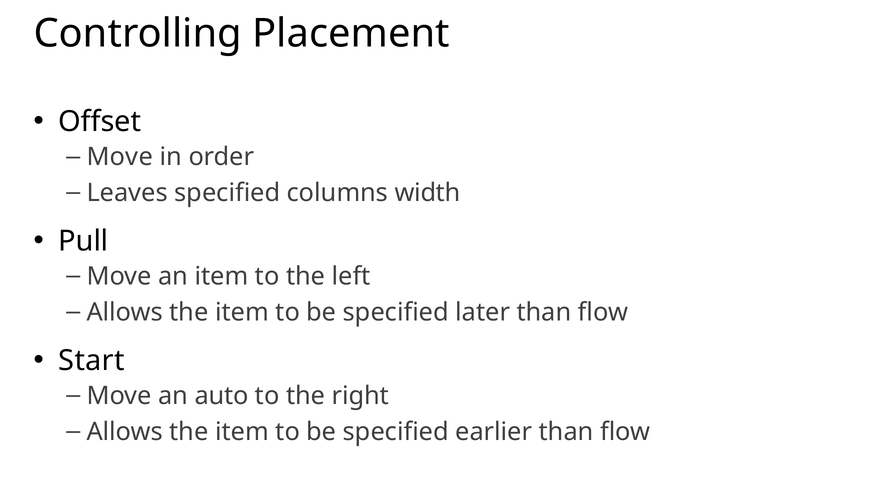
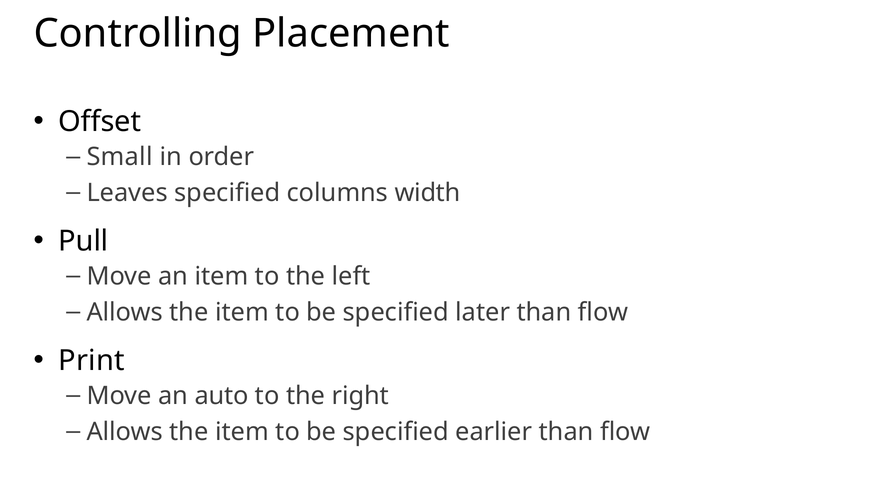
Move at (120, 157): Move -> Small
Start: Start -> Print
